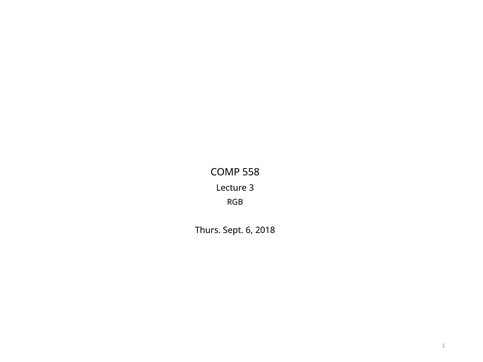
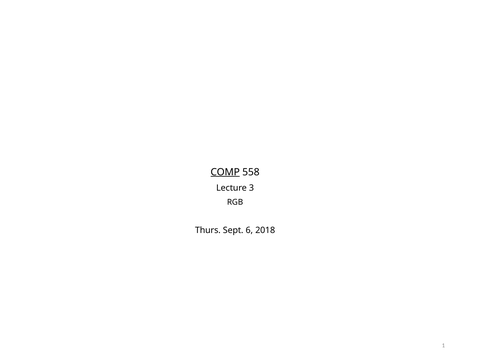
COMP underline: none -> present
